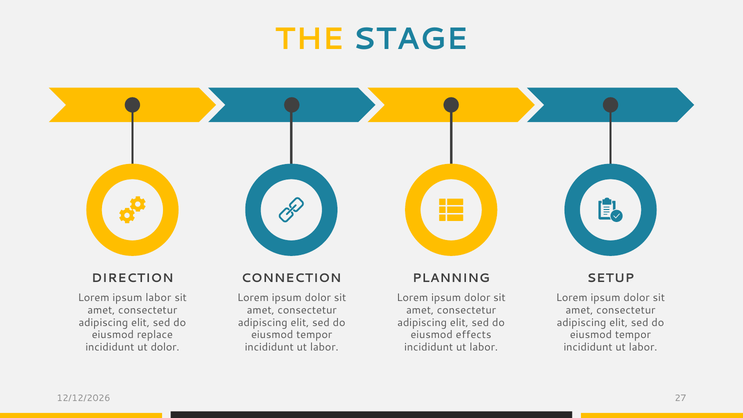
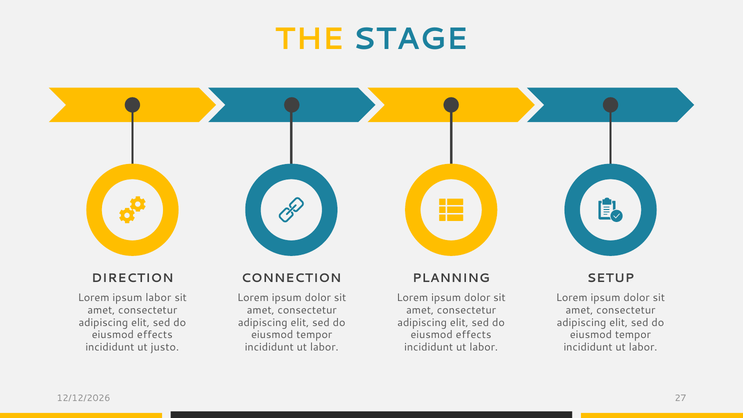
replace at (155, 335): replace -> effects
ut dolor: dolor -> justo
